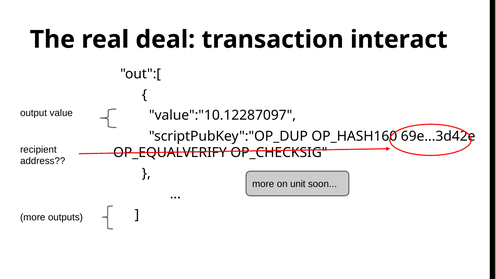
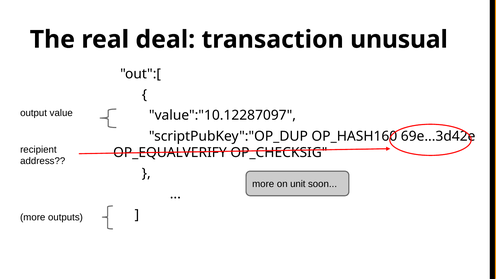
interact: interact -> unusual
